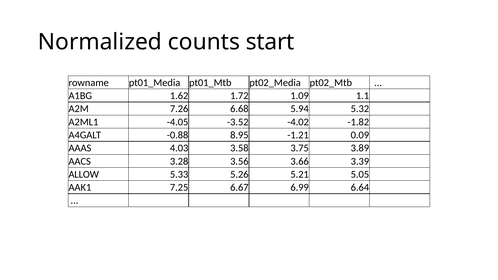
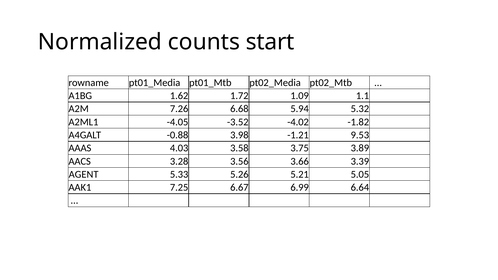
8.95: 8.95 -> 3.98
0.09: 0.09 -> 9.53
ALLOW: ALLOW -> AGENT
